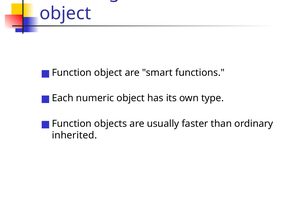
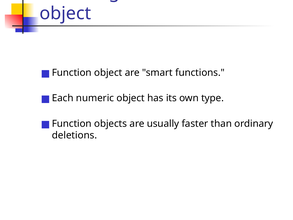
inherited: inherited -> deletions
